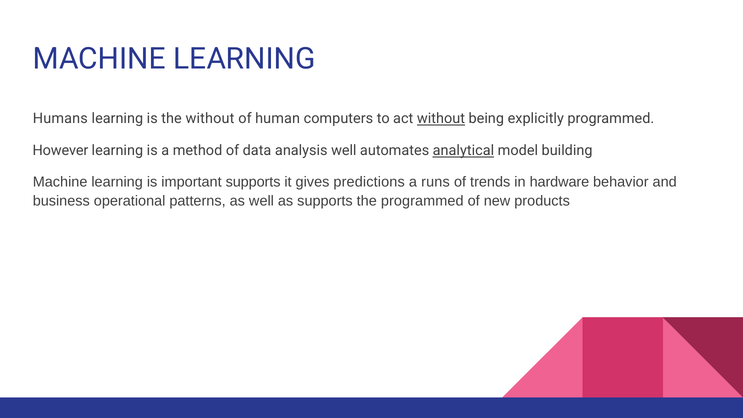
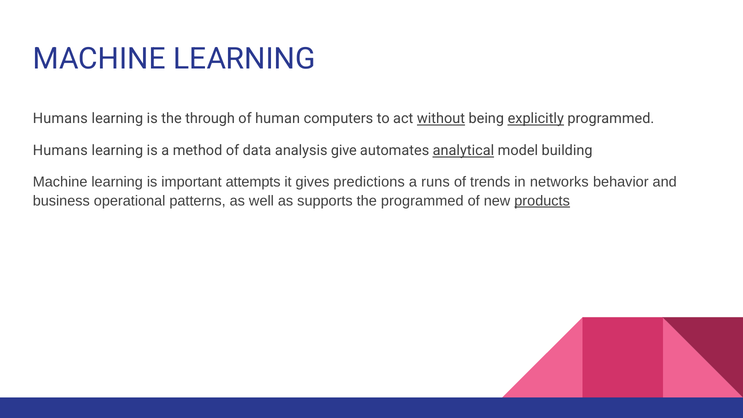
the without: without -> through
explicitly underline: none -> present
However at (60, 151): However -> Humans
analysis well: well -> give
important supports: supports -> attempts
hardware: hardware -> networks
products underline: none -> present
